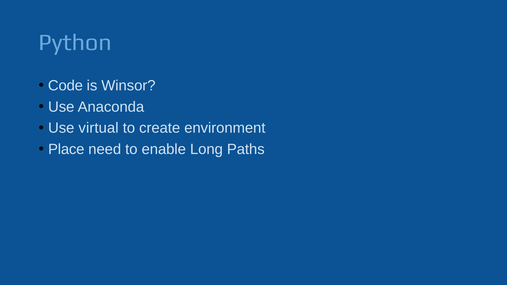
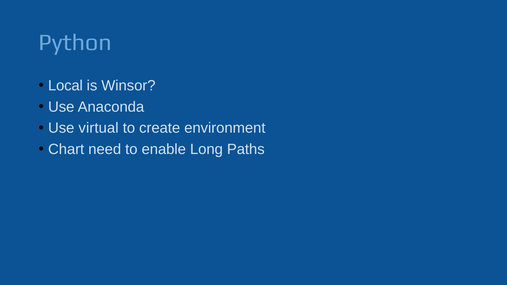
Code: Code -> Local
Place: Place -> Chart
